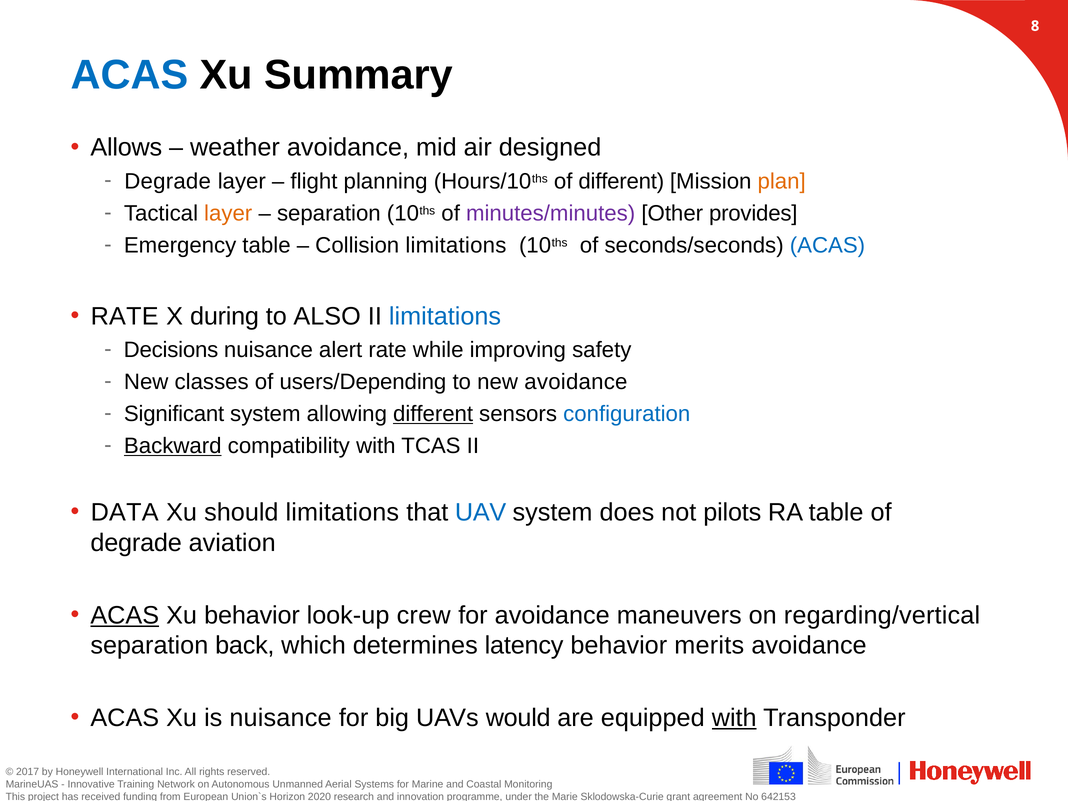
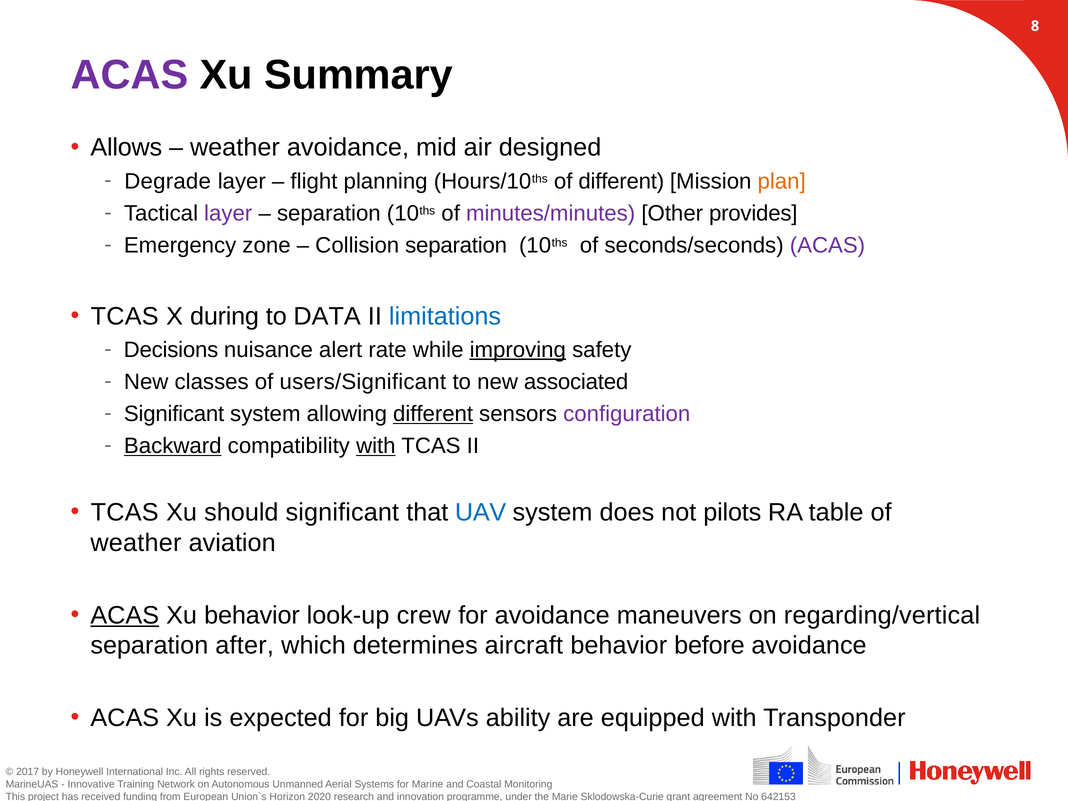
ACAS at (130, 75) colour: blue -> purple
layer at (228, 213) colour: orange -> purple
Emergency table: table -> zone
Collision limitations: limitations -> separation
ACAS at (827, 245) colour: blue -> purple
RATE at (125, 316): RATE -> TCAS
ALSO: ALSO -> DATA
improving underline: none -> present
users/Depending: users/Depending -> users/Significant
new avoidance: avoidance -> associated
configuration colour: blue -> purple
with at (376, 446) underline: none -> present
DATA at (125, 513): DATA -> TCAS
should limitations: limitations -> significant
degrade at (136, 543): degrade -> weather
back: back -> after
latency: latency -> aircraft
merits: merits -> before
is nuisance: nuisance -> expected
would: would -> ability
with at (734, 718) underline: present -> none
